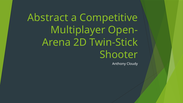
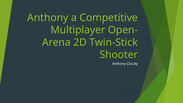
Abstract at (48, 18): Abstract -> Anthony
